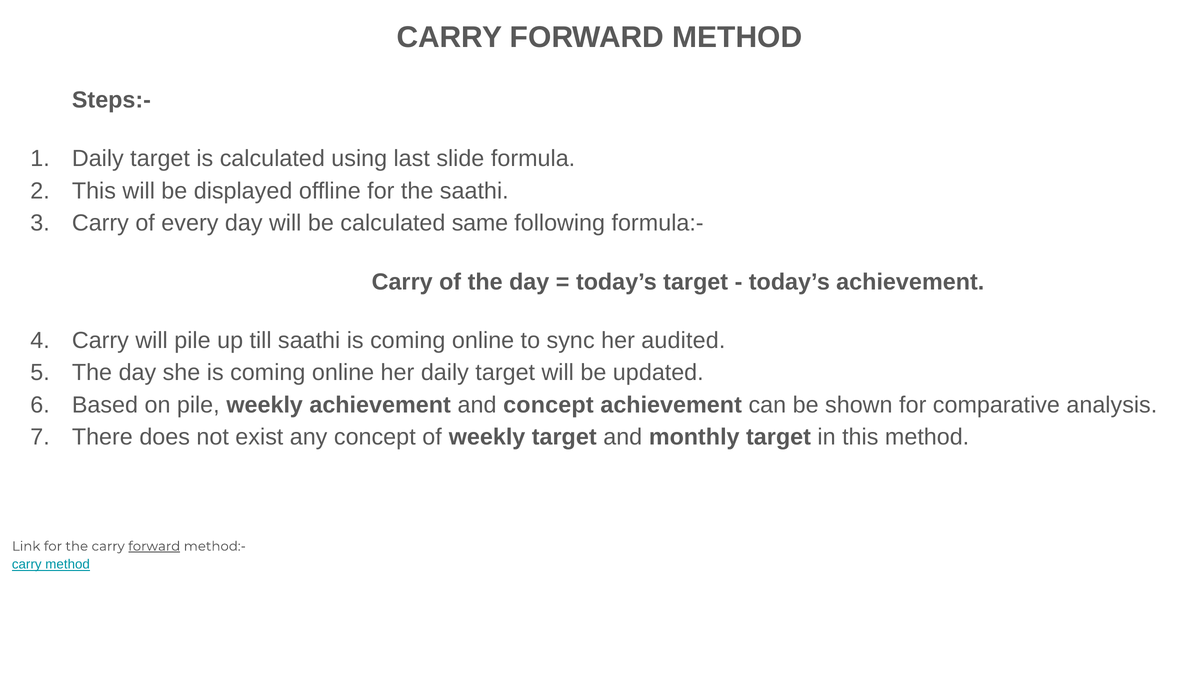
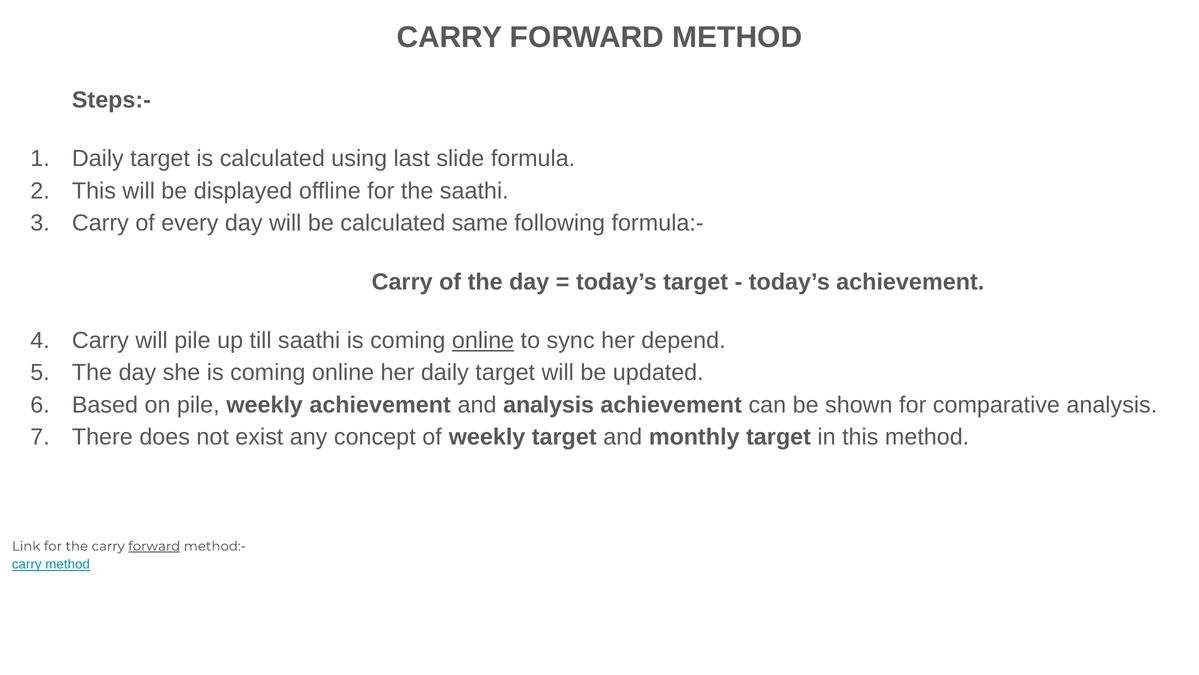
online at (483, 340) underline: none -> present
audited: audited -> depend
and concept: concept -> analysis
